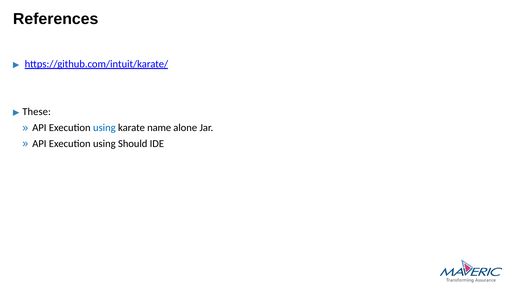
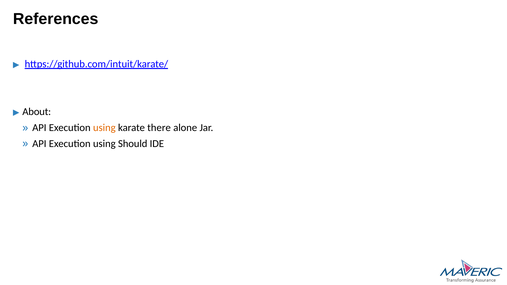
These: These -> About
using at (104, 128) colour: blue -> orange
name: name -> there
